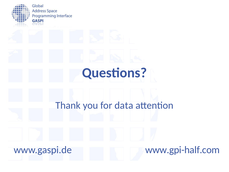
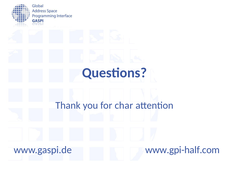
data: data -> char
